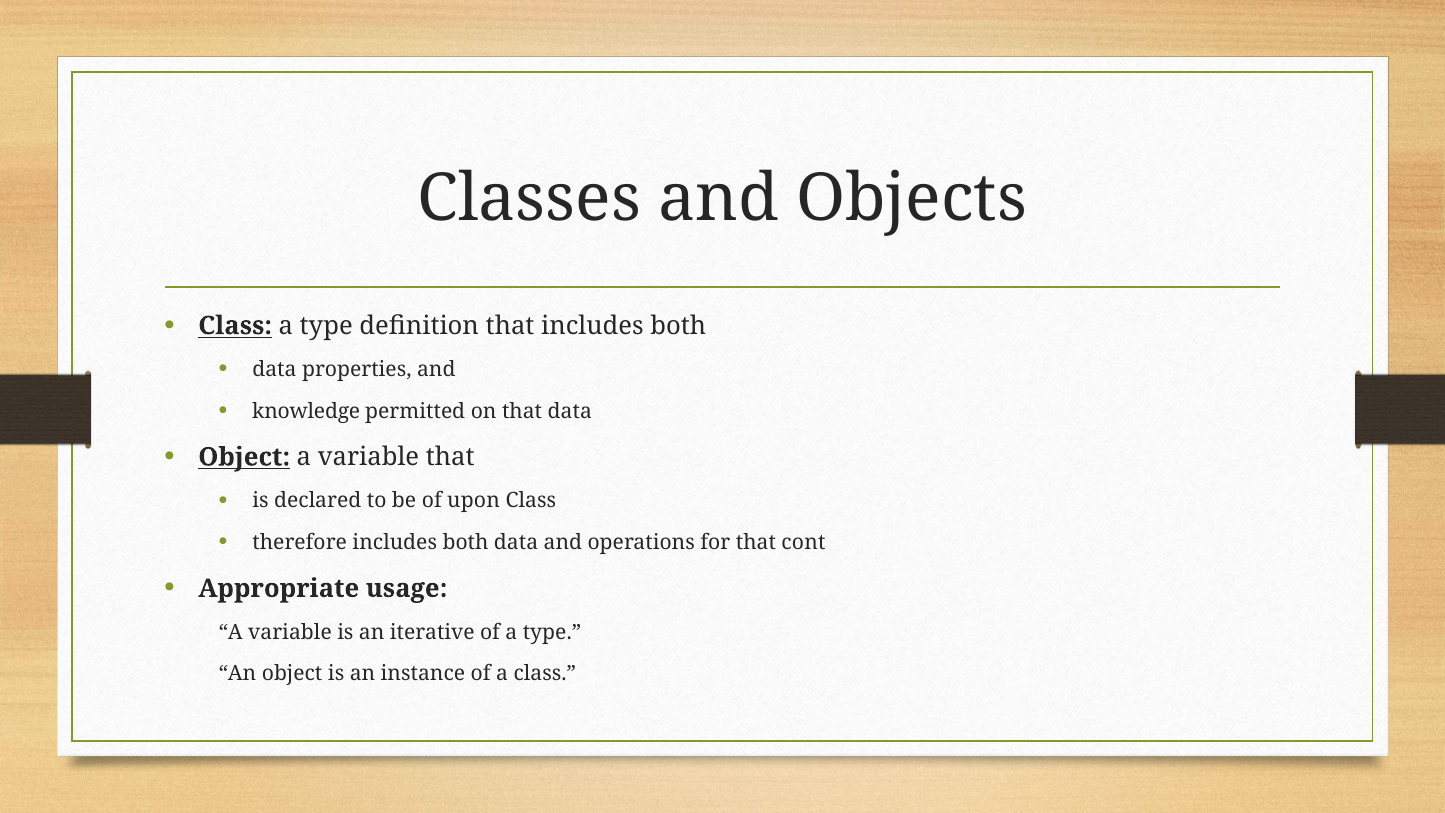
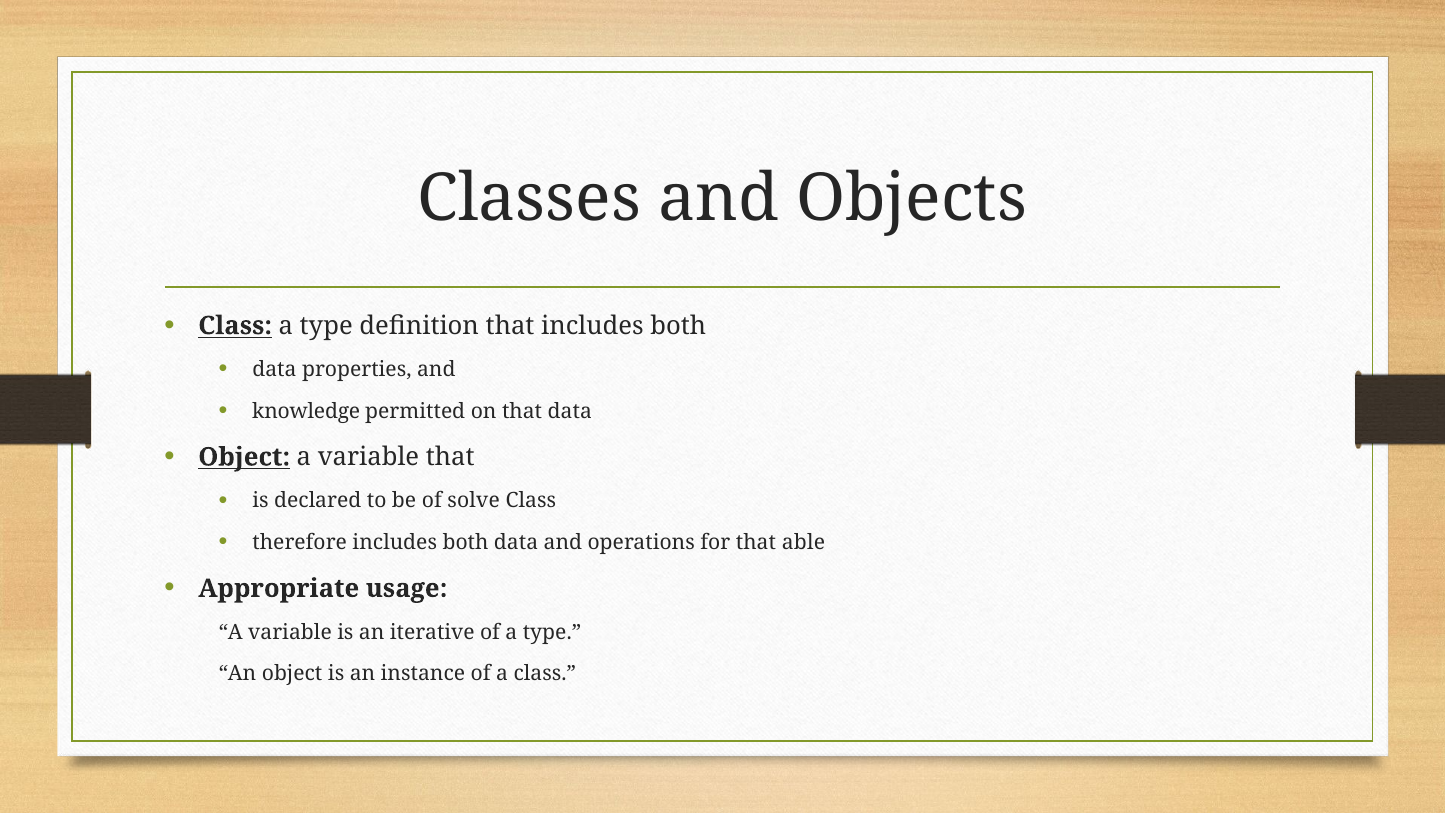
upon: upon -> solve
cont: cont -> able
